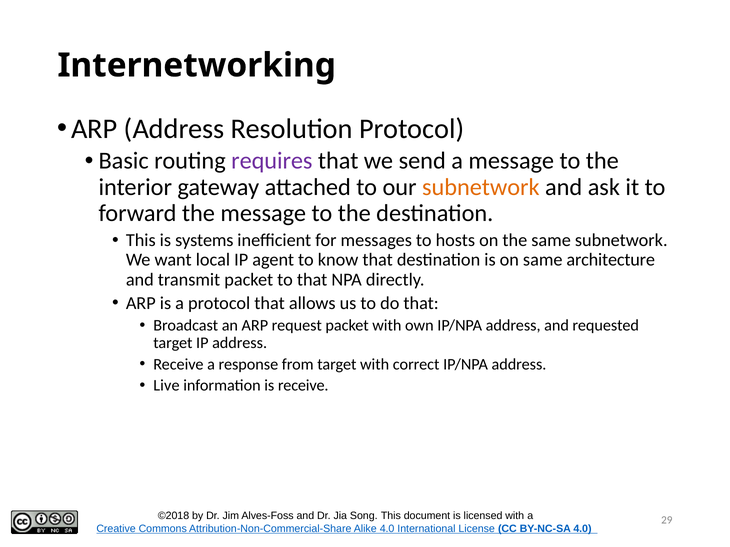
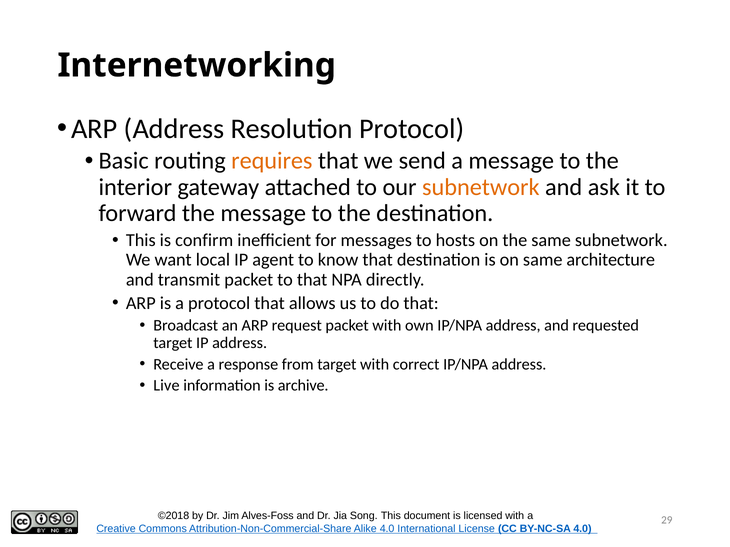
requires colour: purple -> orange
systems: systems -> confirm
is receive: receive -> archive
